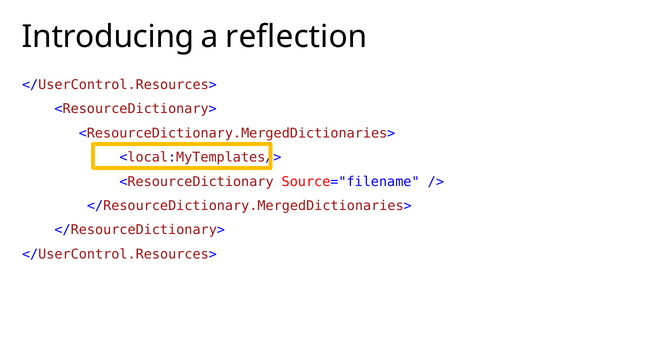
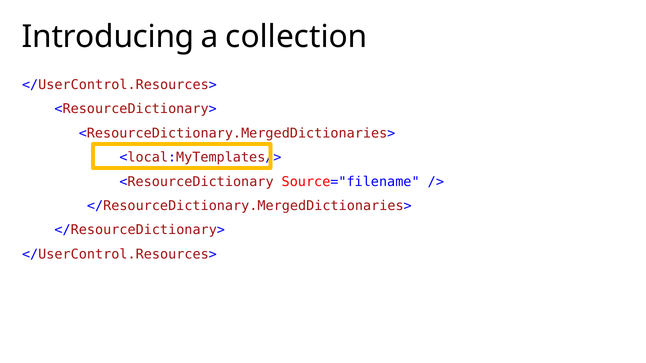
reflection: reflection -> collection
